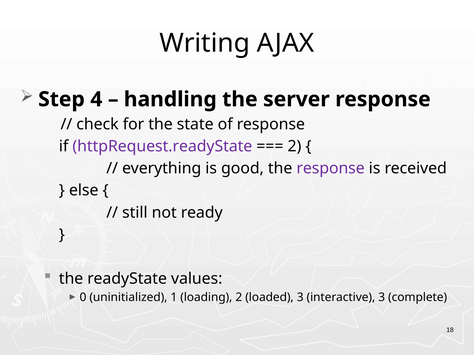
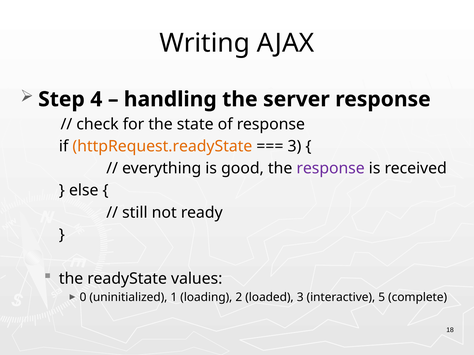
httpRequest.readyState colour: purple -> orange
2 at (294, 146): 2 -> 3
interactive 3: 3 -> 5
